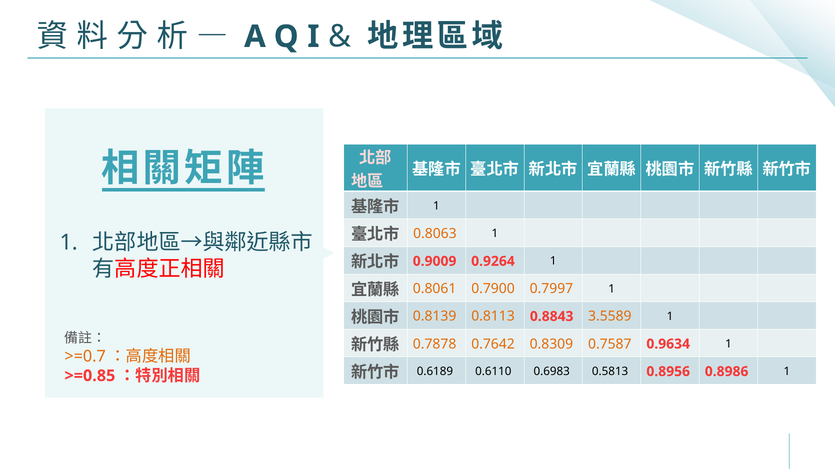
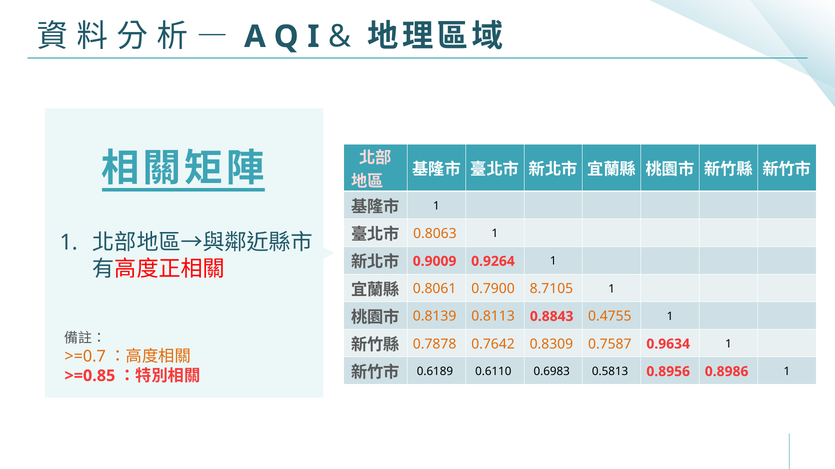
0.7997: 0.7997 -> 8.7105
3.5589: 3.5589 -> 0.4755
